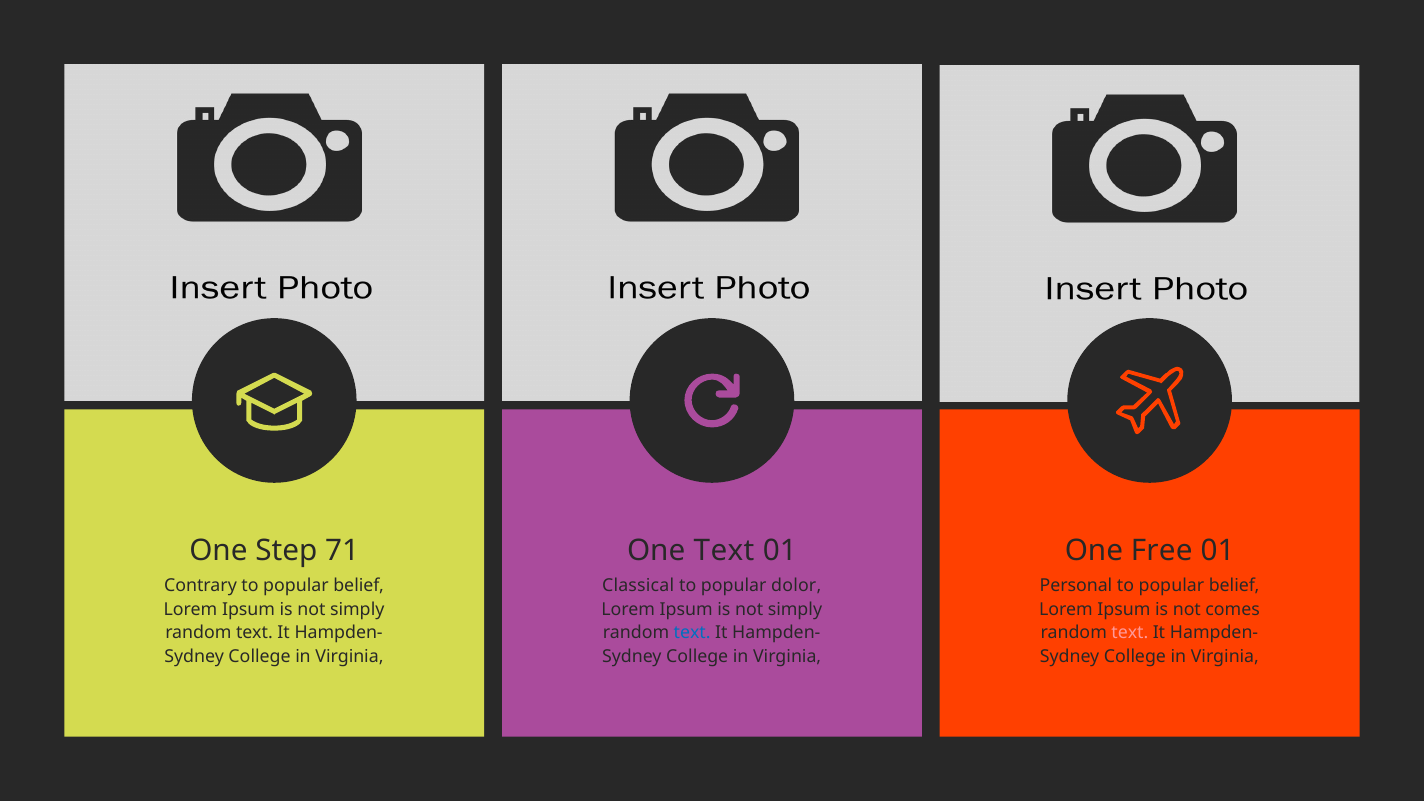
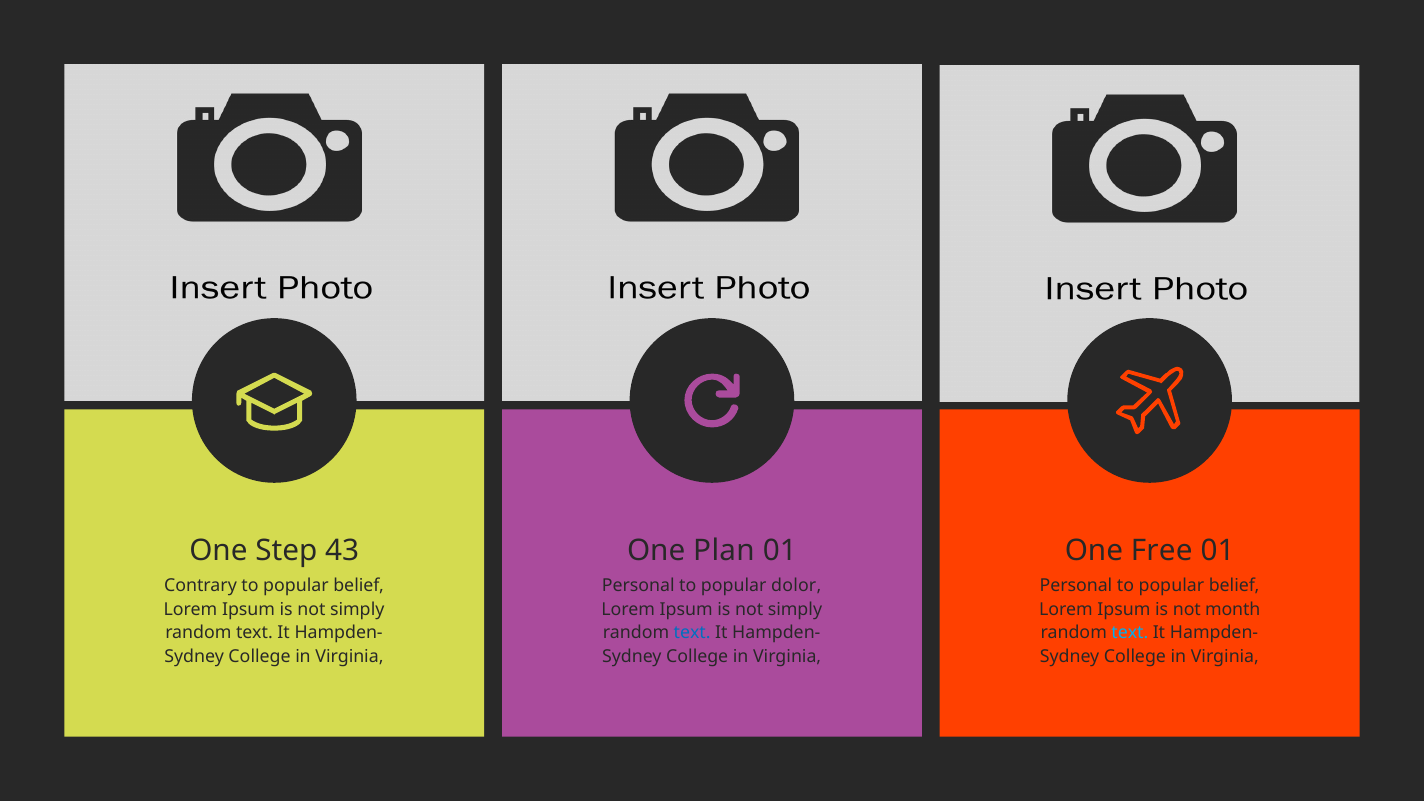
71: 71 -> 43
One Text: Text -> Plan
Classical at (638, 586): Classical -> Personal
comes: comes -> month
text at (1130, 633) colour: pink -> light blue
